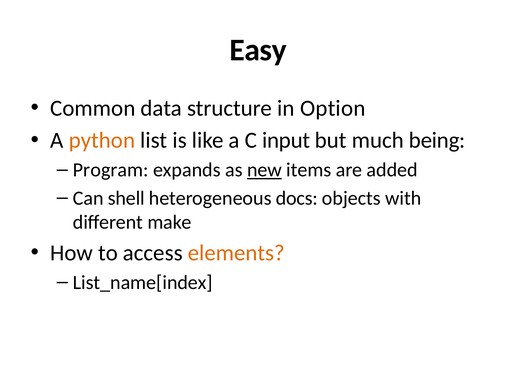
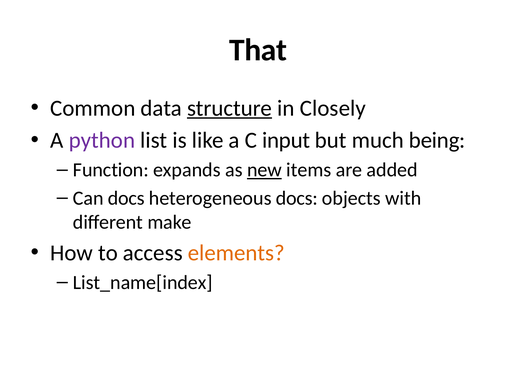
Easy: Easy -> That
structure underline: none -> present
Option: Option -> Closely
python colour: orange -> purple
Program: Program -> Function
Can shell: shell -> docs
